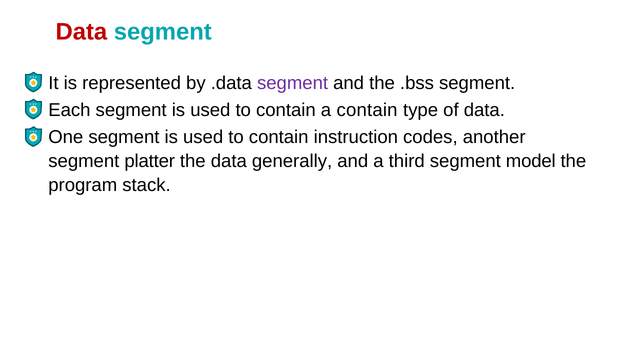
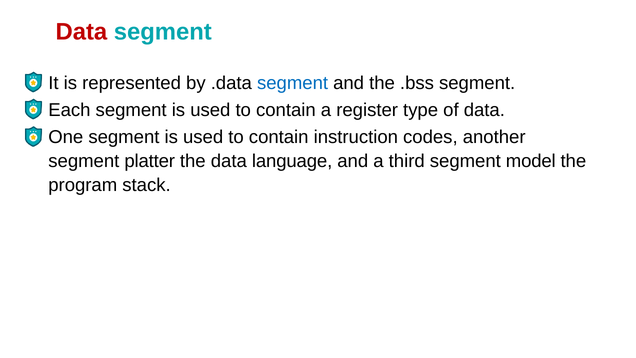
segment at (293, 83) colour: purple -> blue
a contain: contain -> register
generally: generally -> language
